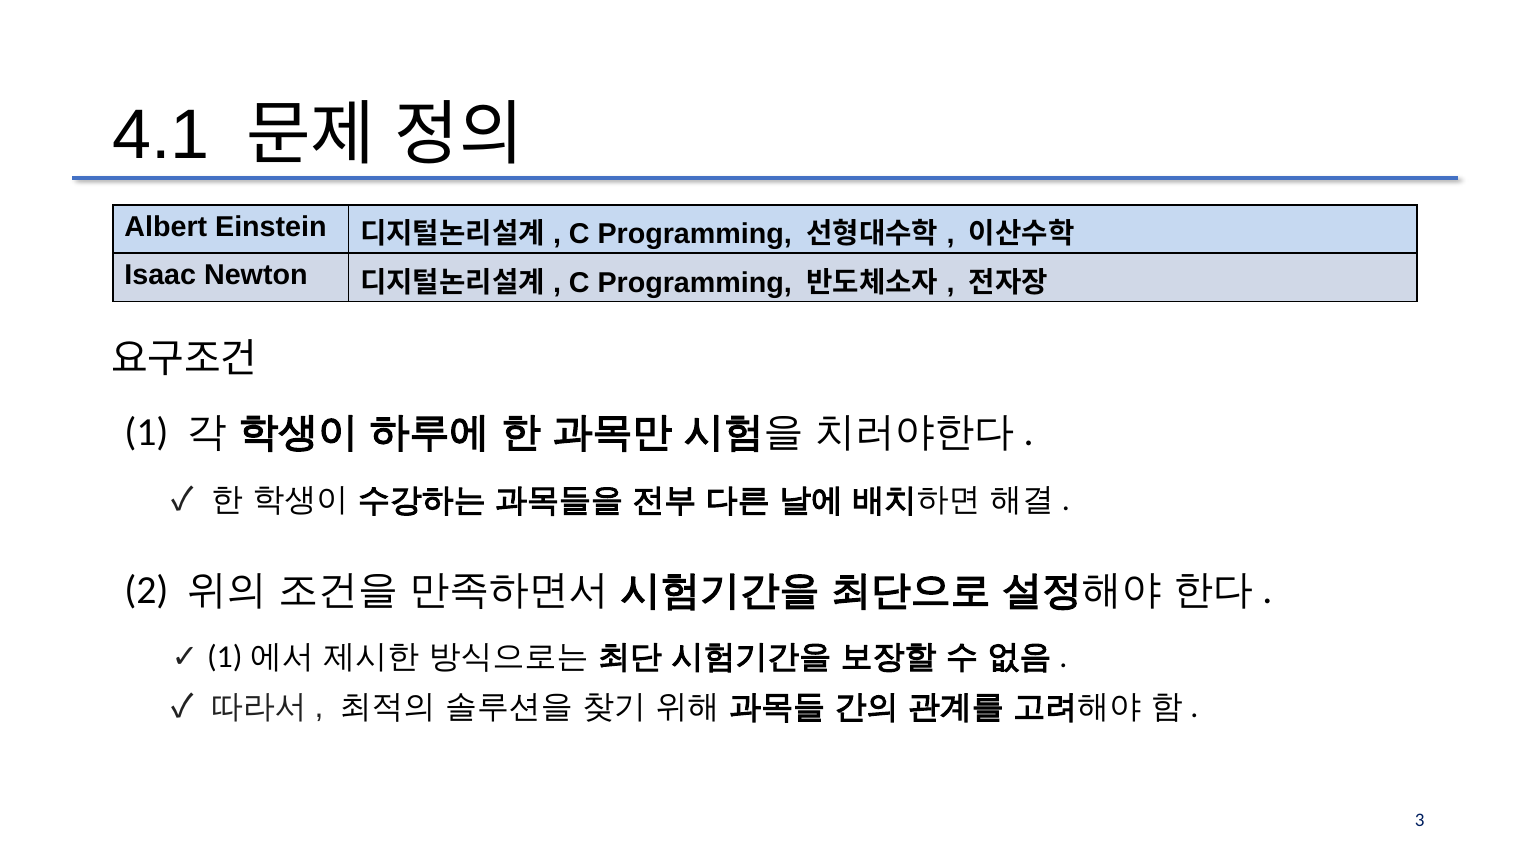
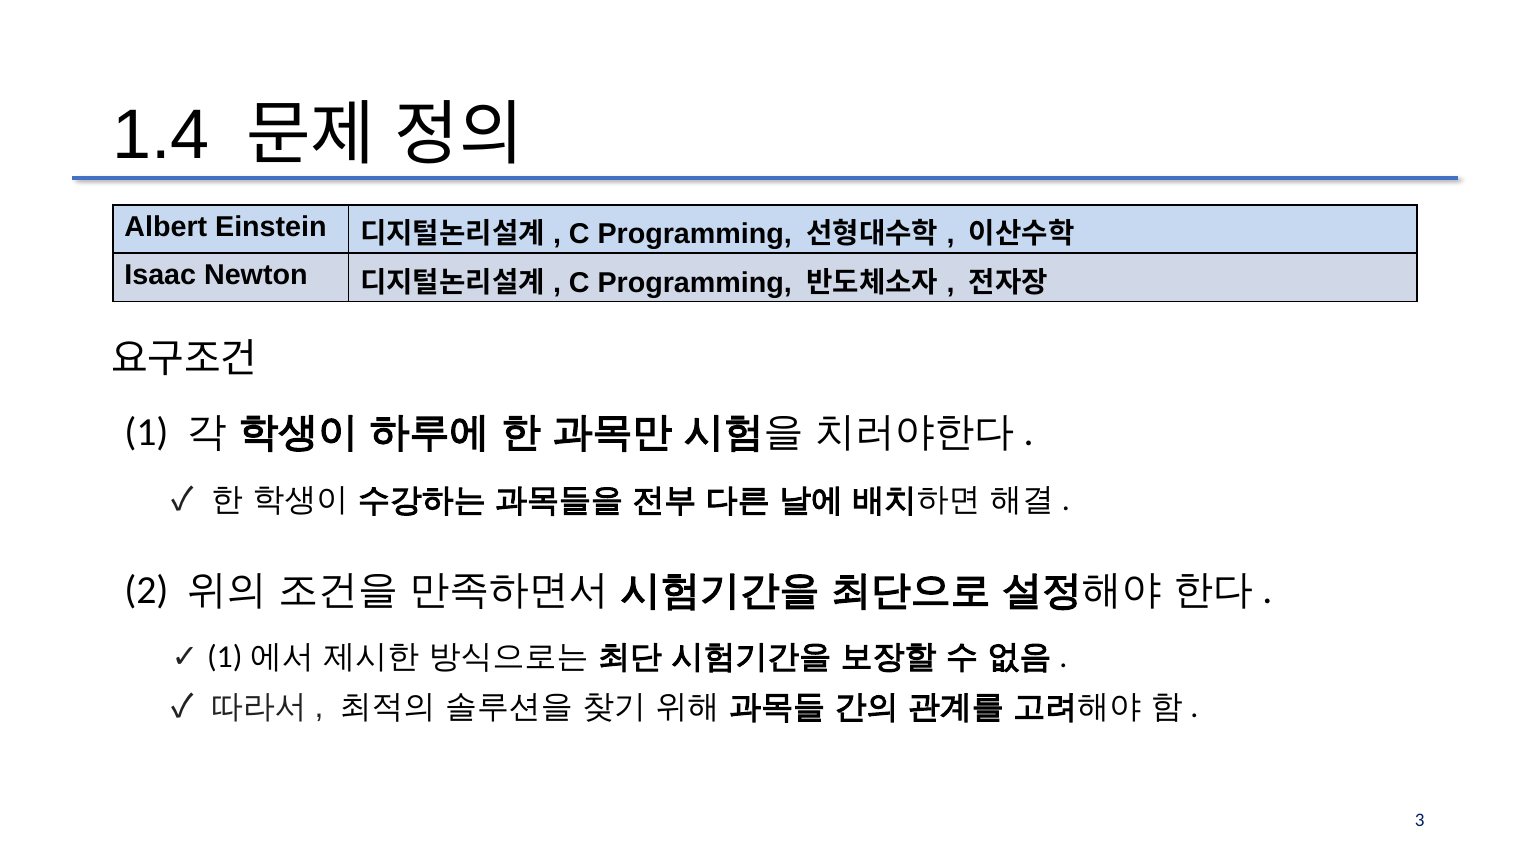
4.1: 4.1 -> 1.4
